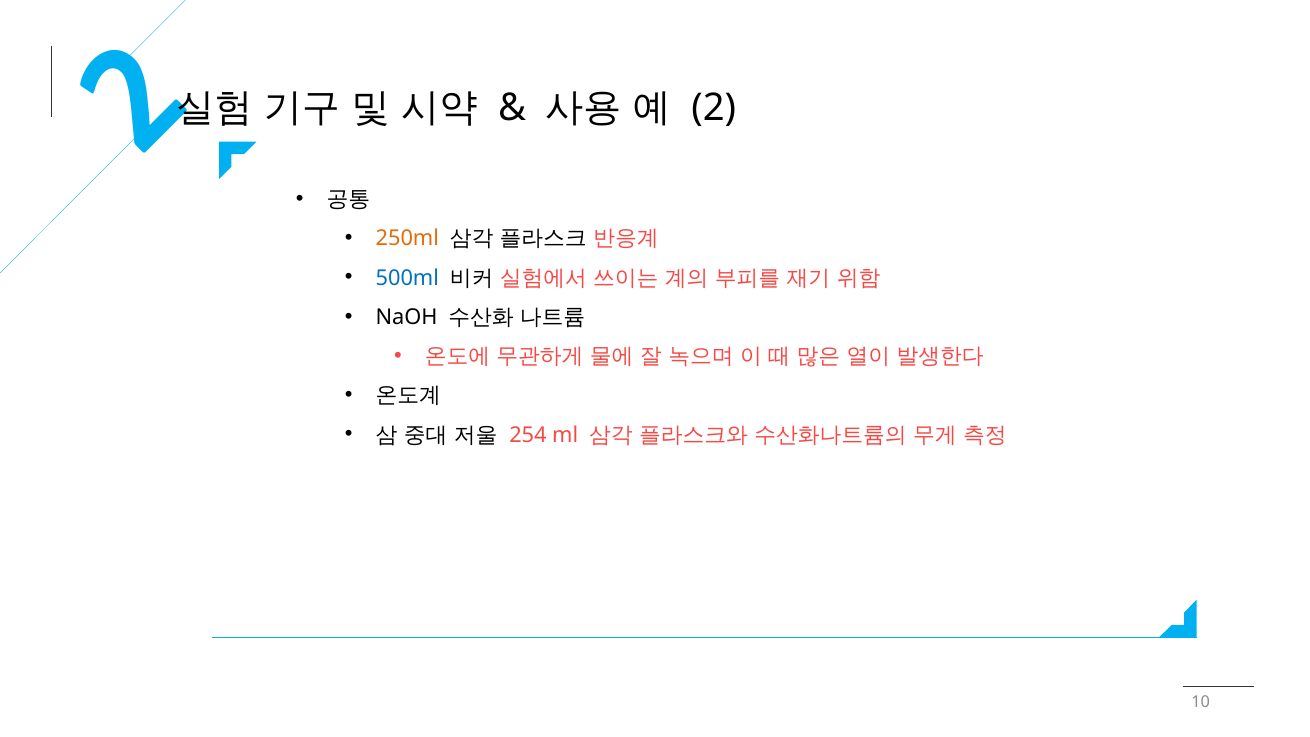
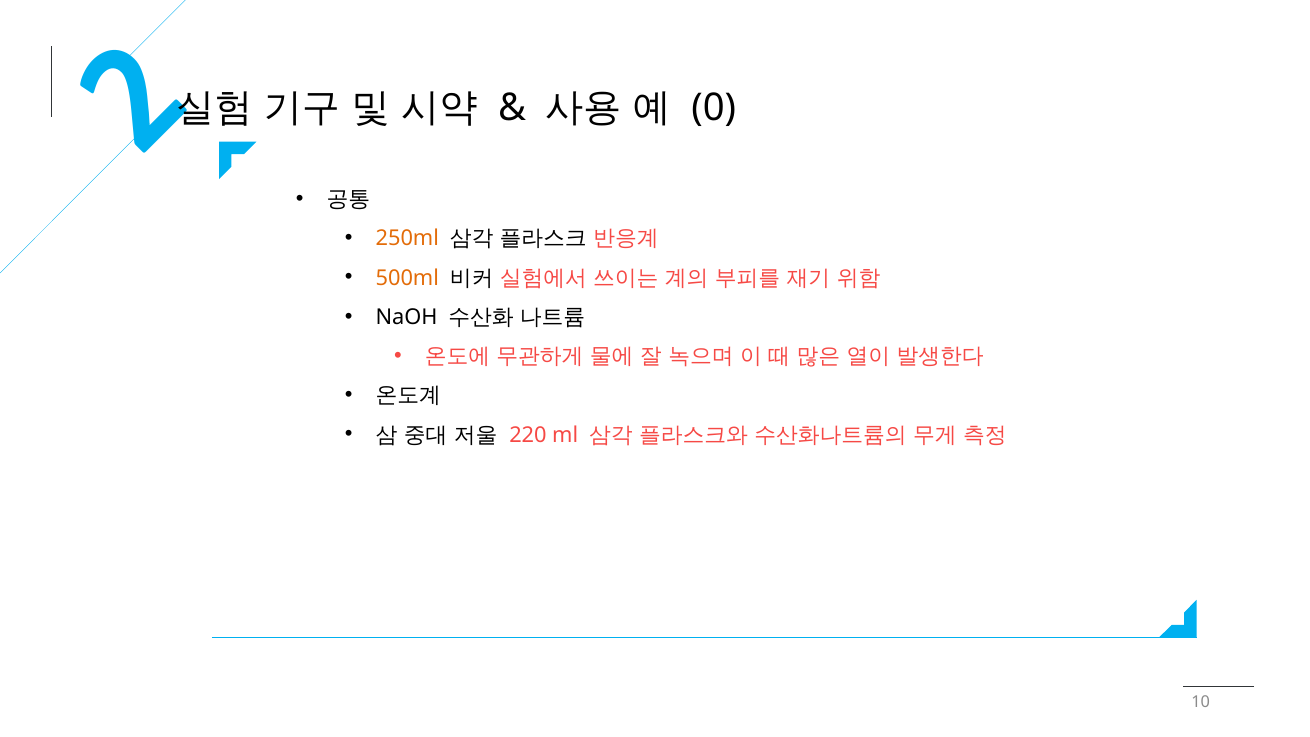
2 at (714, 107): 2 -> 0
500ml colour: blue -> orange
254: 254 -> 220
